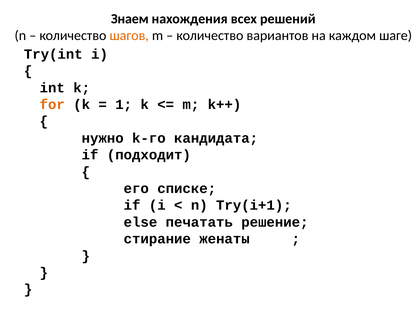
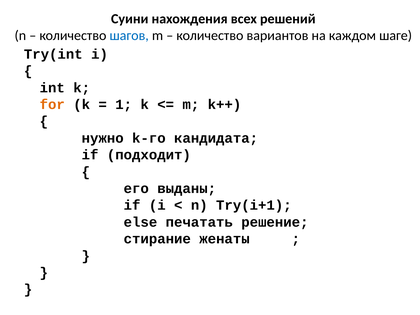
Знаем: Знаем -> Суини
шагов colour: orange -> blue
списке: списке -> выданы
